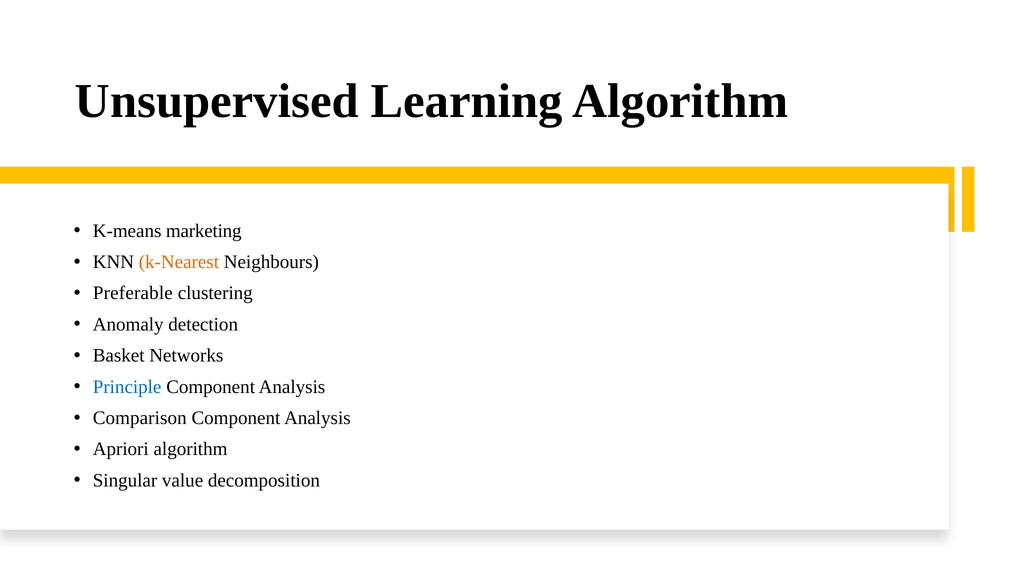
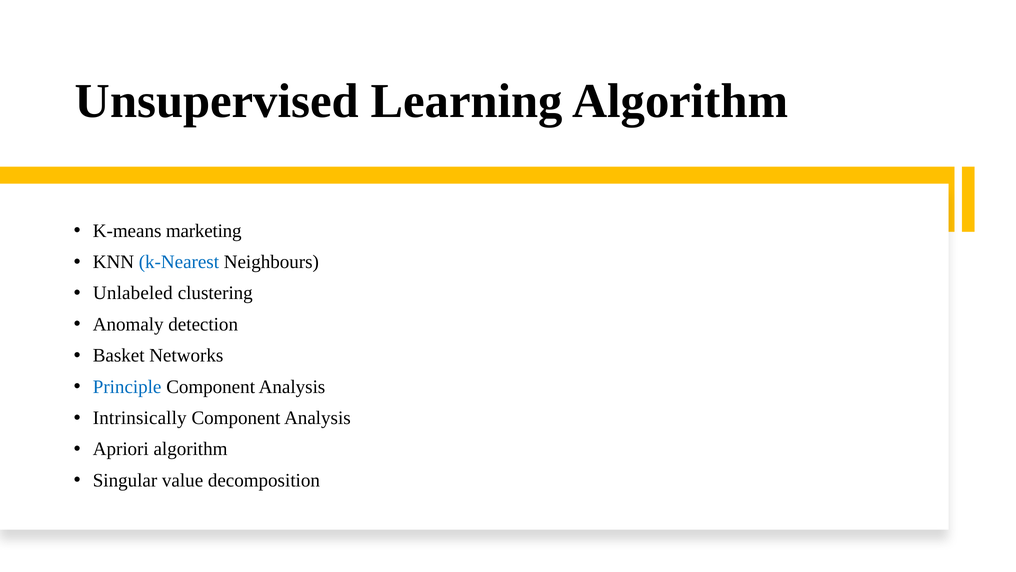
k-Nearest colour: orange -> blue
Preferable: Preferable -> Unlabeled
Comparison: Comparison -> Intrinsically
